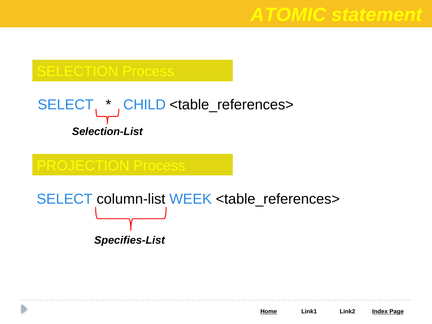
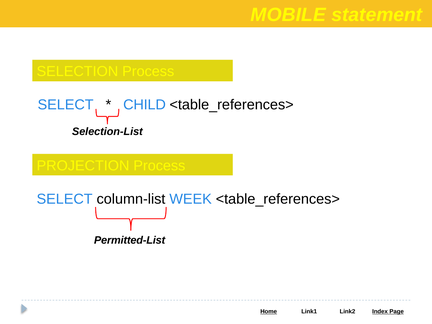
ATOMIC: ATOMIC -> MOBILE
Specifies-List: Specifies-List -> Permitted-List
